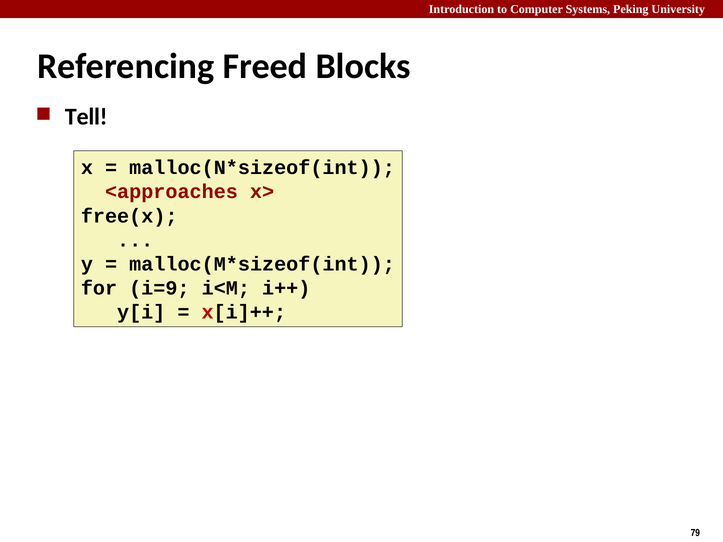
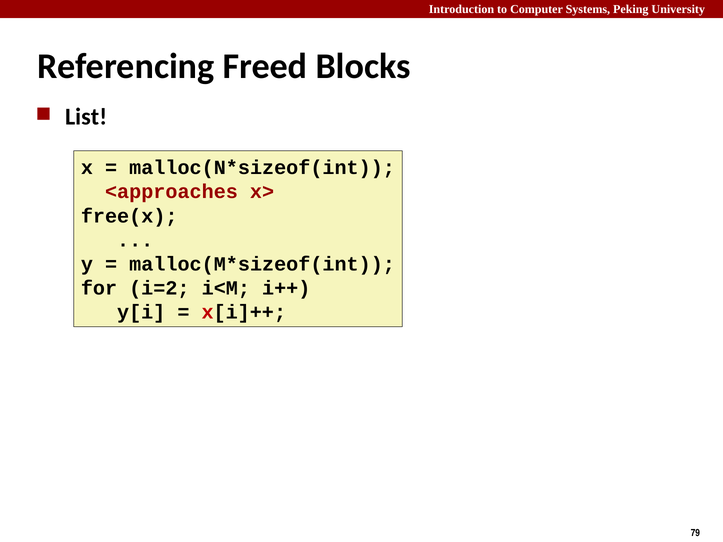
Tell: Tell -> List
i=9: i=9 -> i=2
